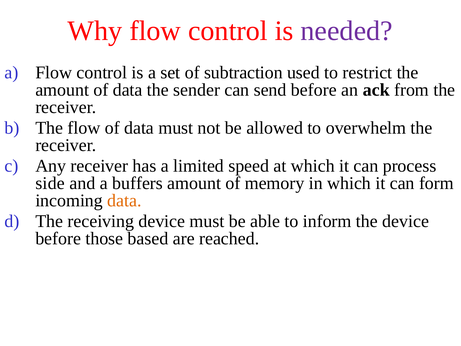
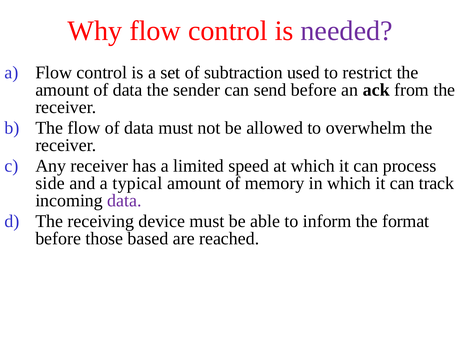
buffers: buffers -> typical
form: form -> track
data at (124, 200) colour: orange -> purple
the device: device -> format
